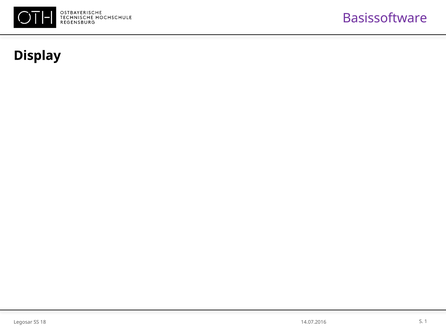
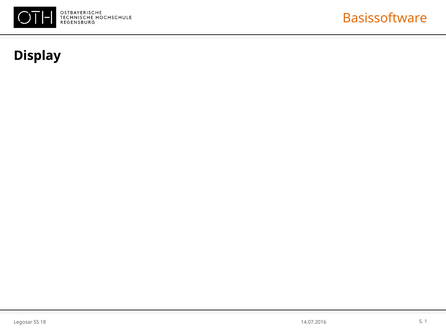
Basissoftware colour: purple -> orange
